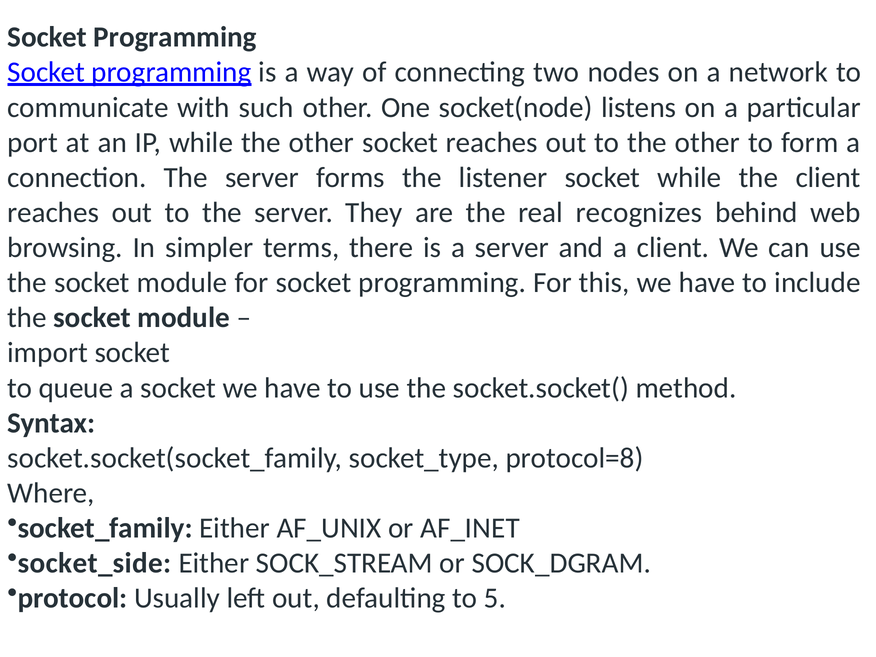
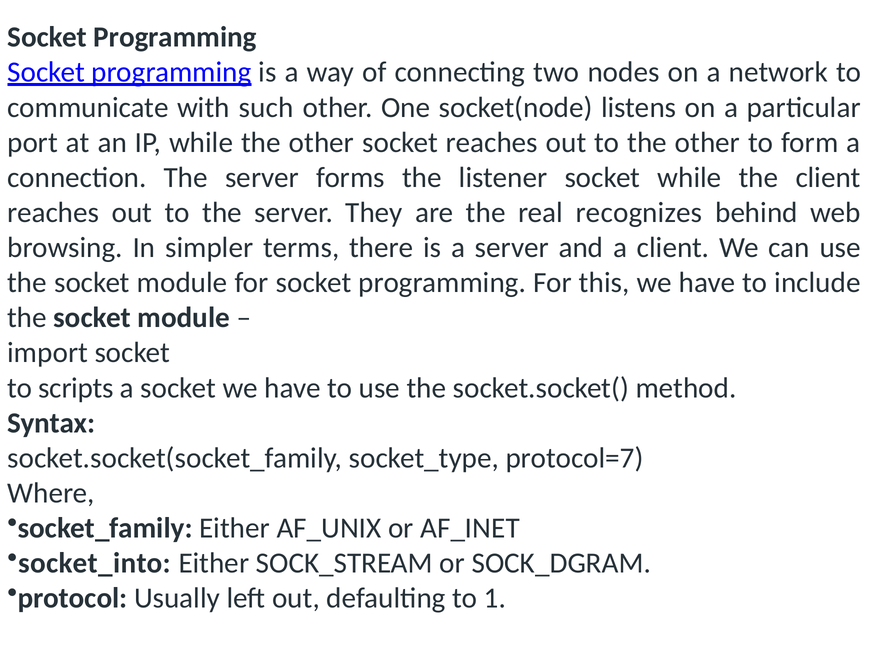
queue: queue -> scripts
protocol=8: protocol=8 -> protocol=7
socket_side: socket_side -> socket_into
5: 5 -> 1
